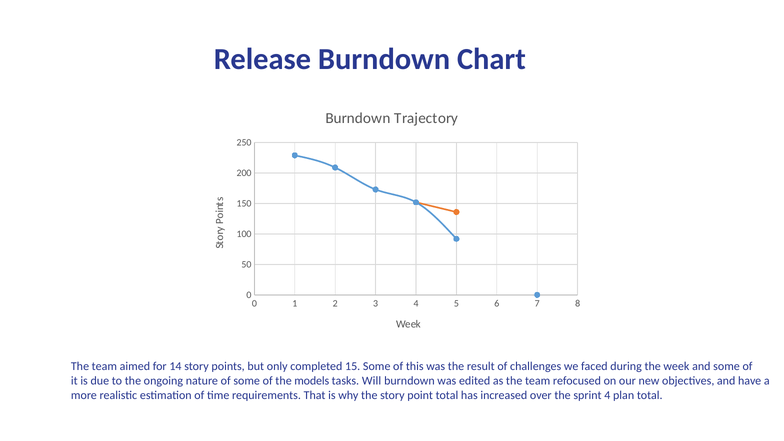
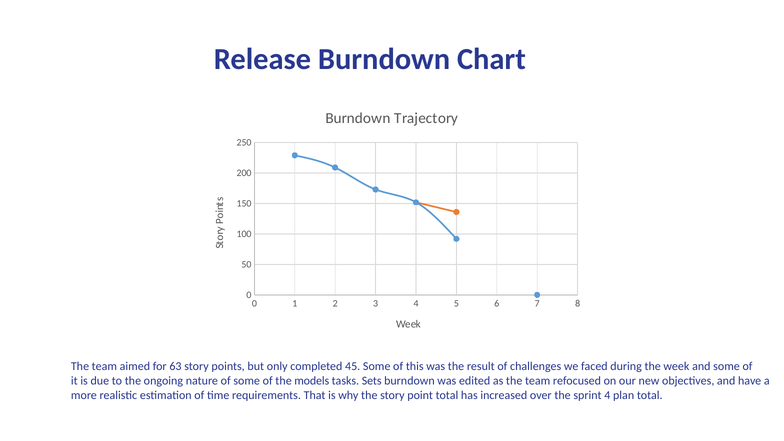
14: 14 -> 63
15: 15 -> 45
Will: Will -> Sets
